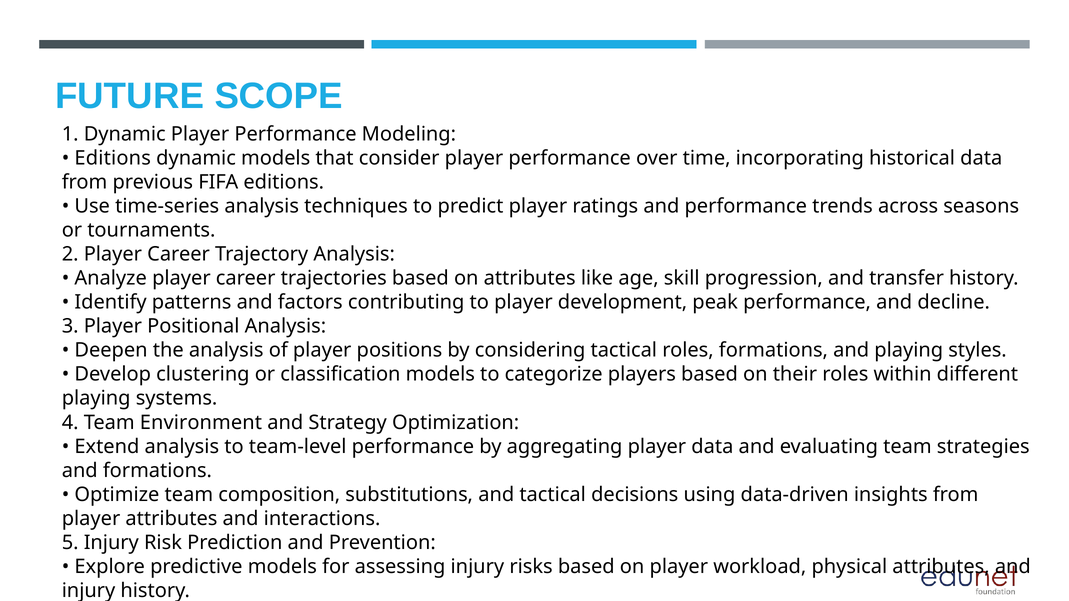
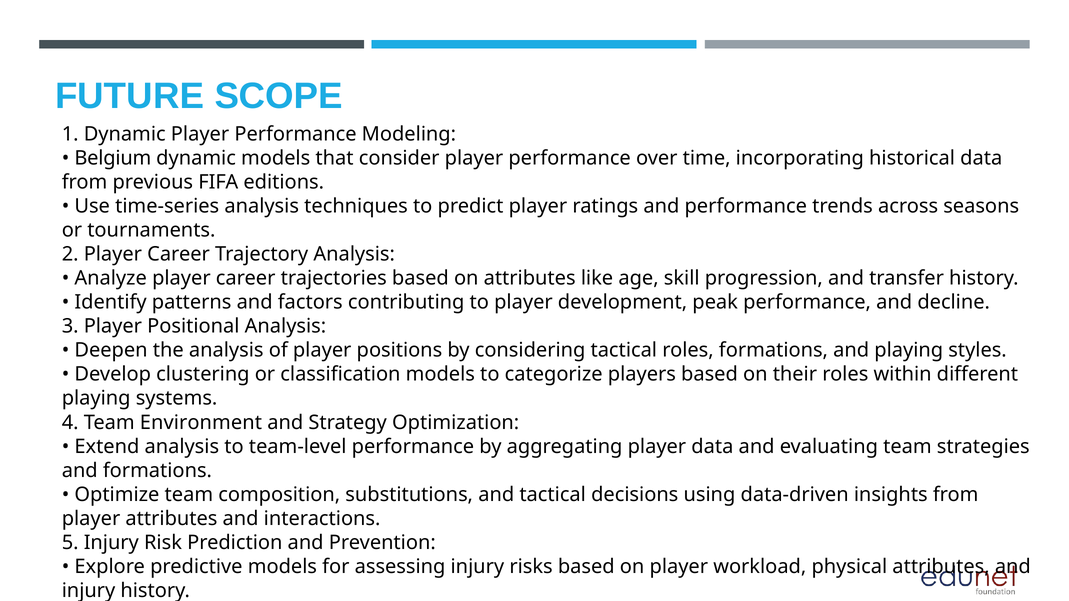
Editions at (113, 158): Editions -> Belgium
